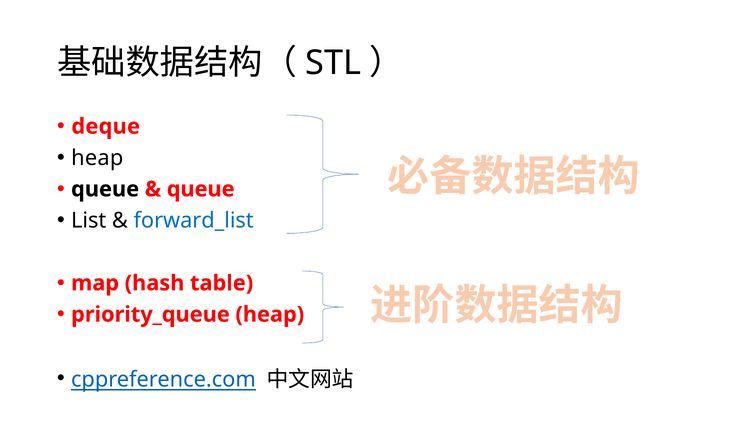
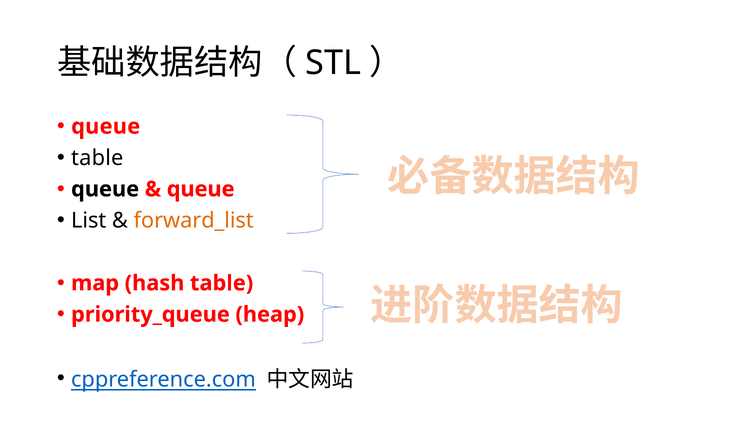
deque at (106, 126): deque -> queue
heap at (97, 158): heap -> table
forward_list colour: blue -> orange
